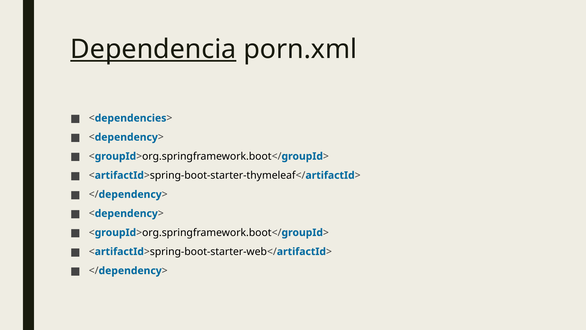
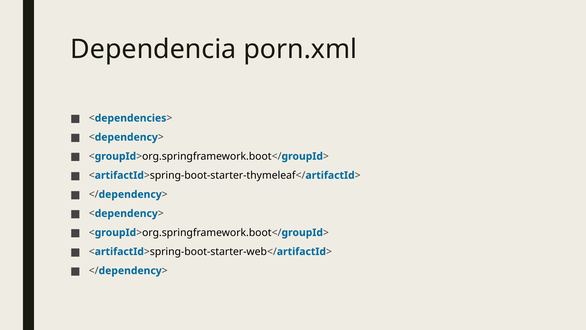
Dependencia underline: present -> none
